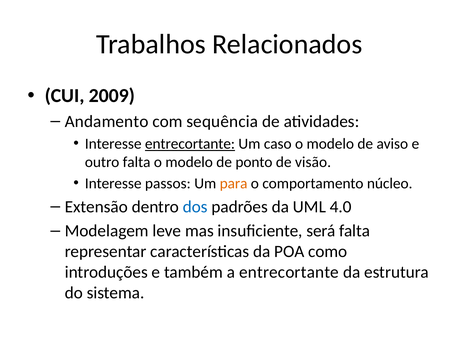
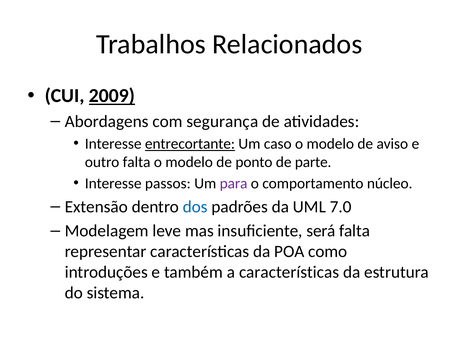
2009 underline: none -> present
Andamento: Andamento -> Abordagens
sequência: sequência -> segurança
visão: visão -> parte
para colour: orange -> purple
4.0: 4.0 -> 7.0
a entrecortante: entrecortante -> características
